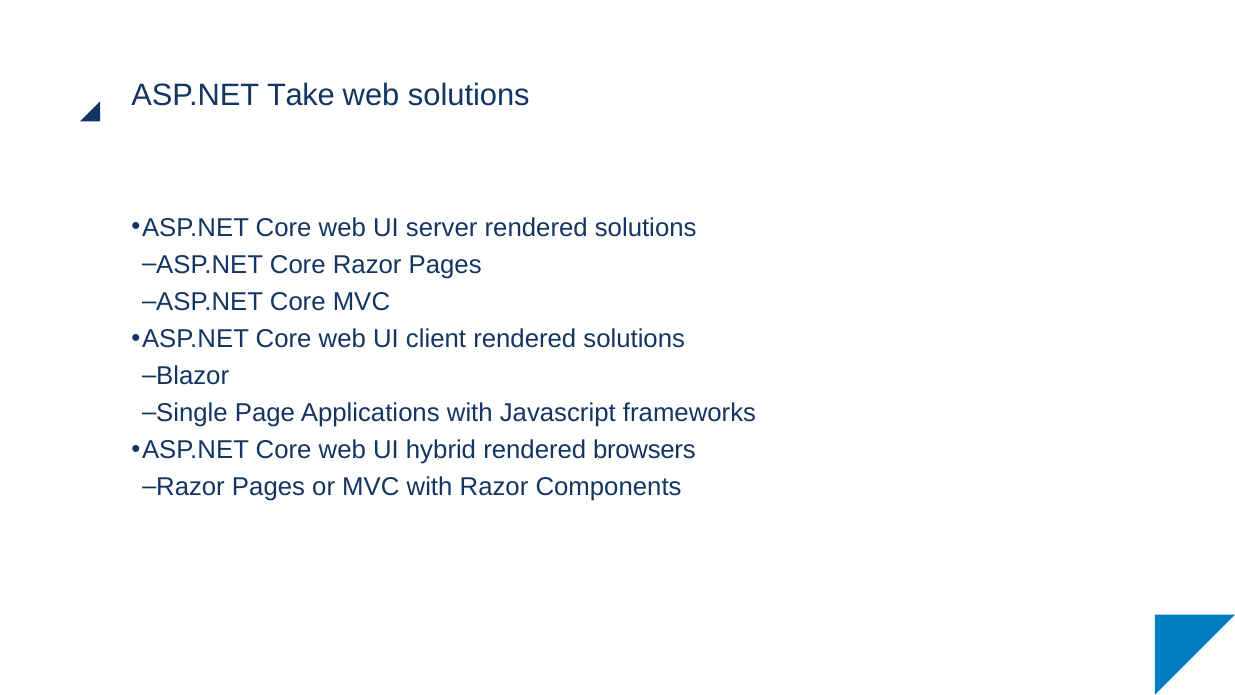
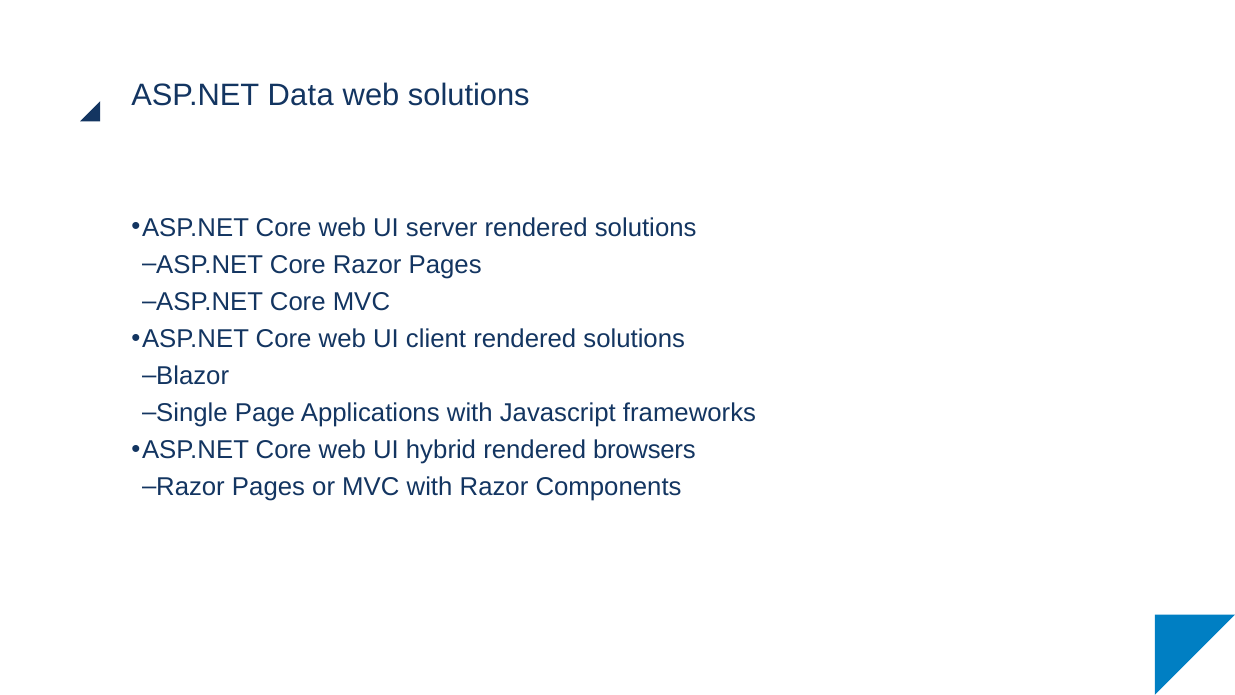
Take: Take -> Data
